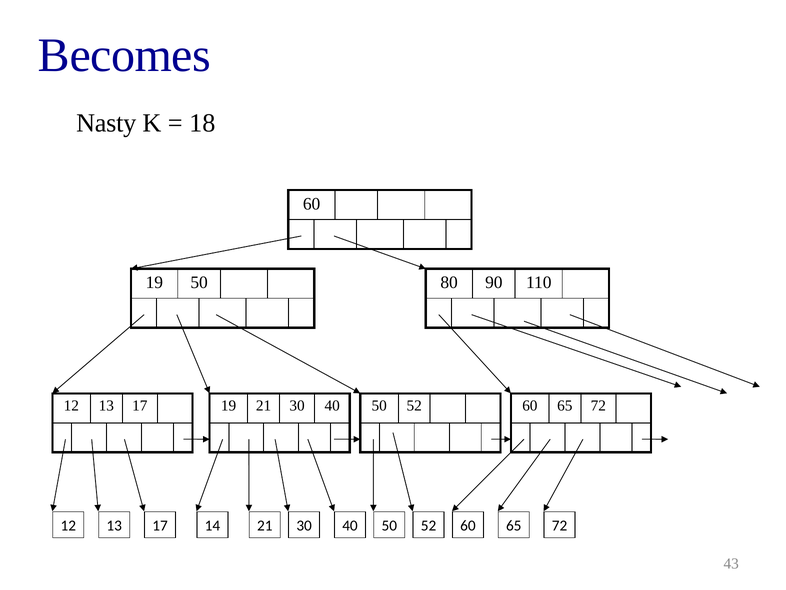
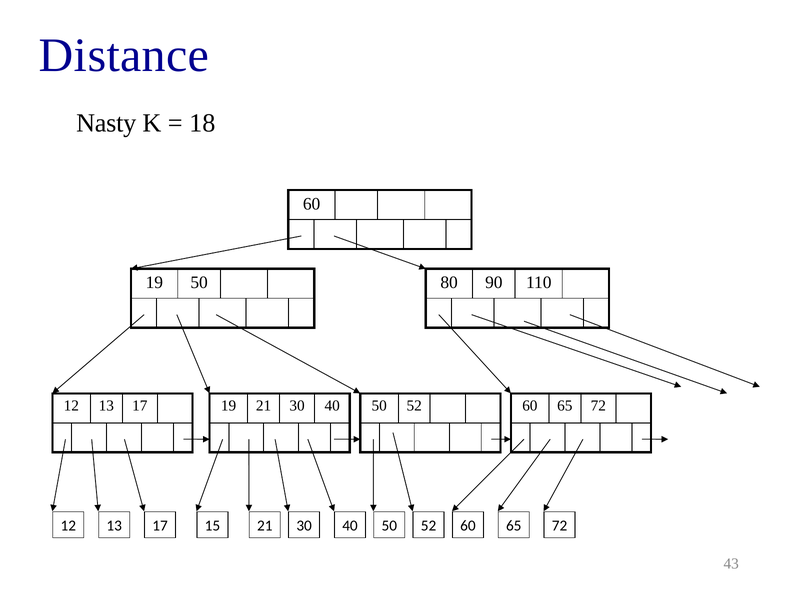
Becomes: Becomes -> Distance
14: 14 -> 15
